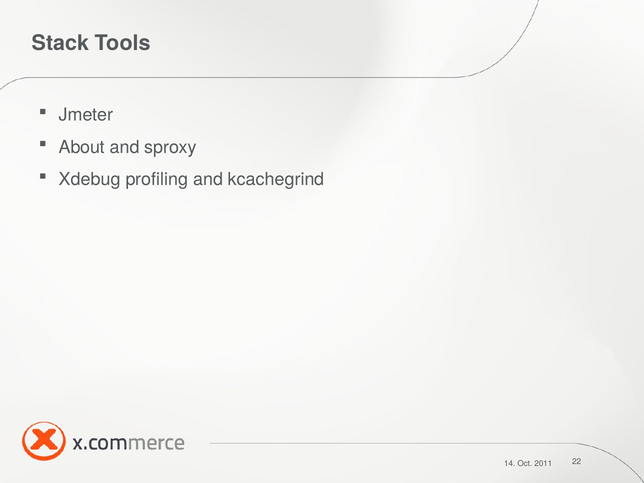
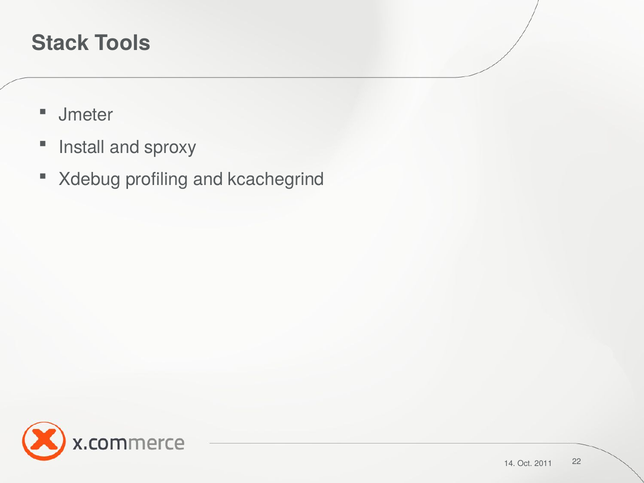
About: About -> Install
